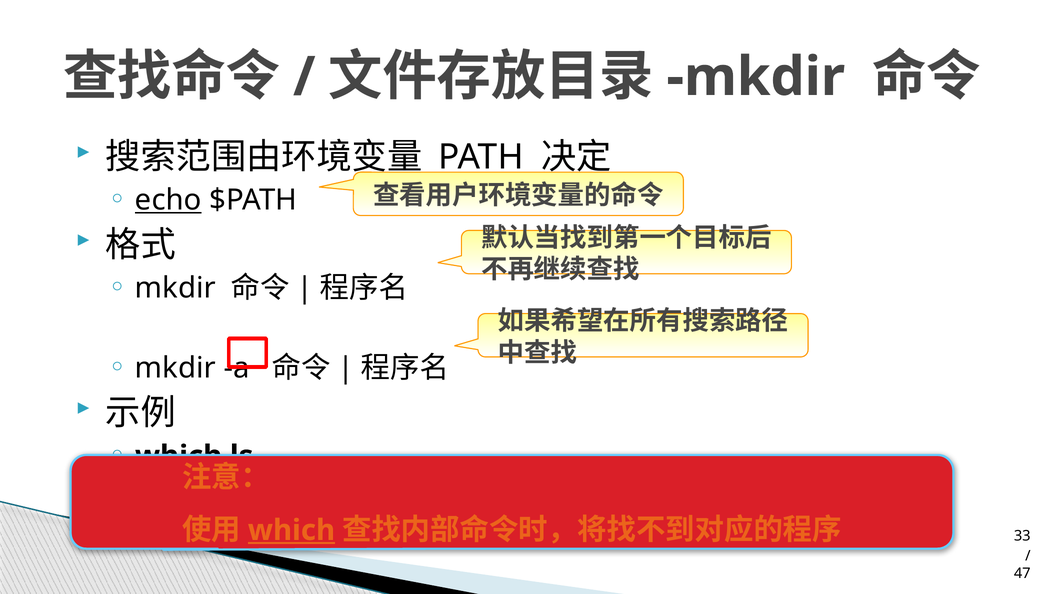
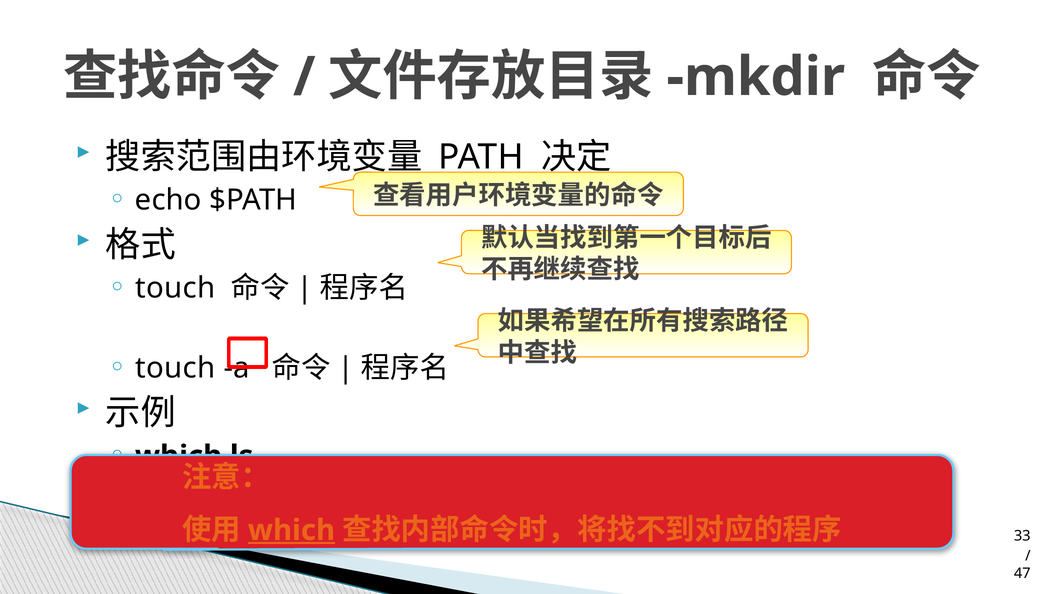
echo underline: present -> none
mkdir at (175, 288): mkdir -> touch
mkdir at (175, 368): mkdir -> touch
